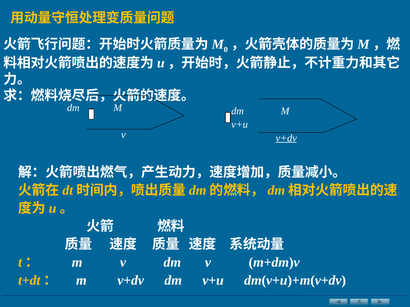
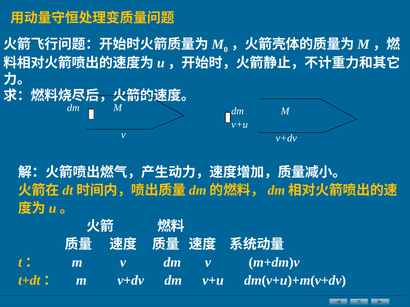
v+dv at (286, 138) underline: present -> none
